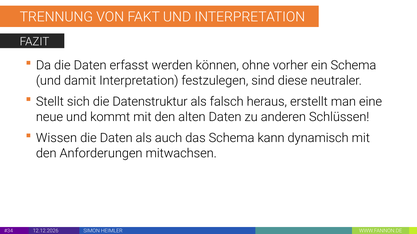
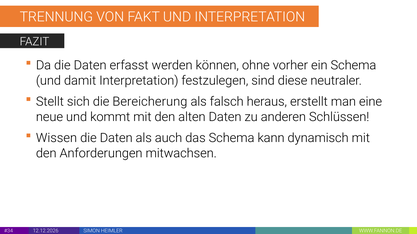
Datenstruktur: Datenstruktur -> Bereicherung
